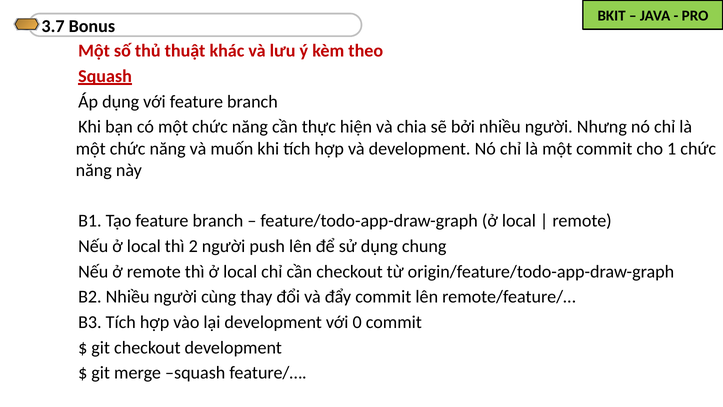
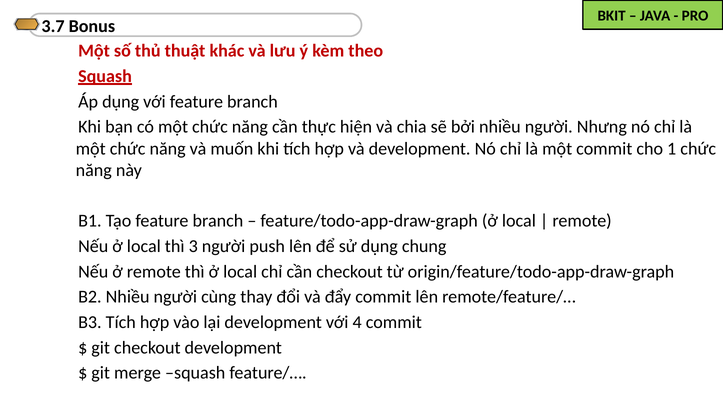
2: 2 -> 3
0: 0 -> 4
